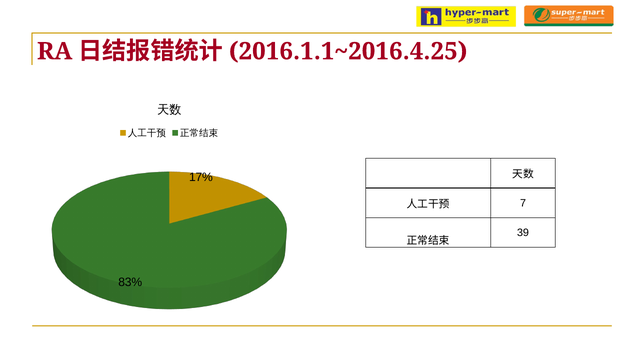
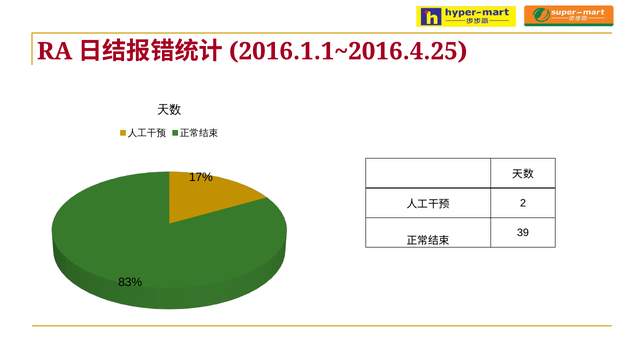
7: 7 -> 2
